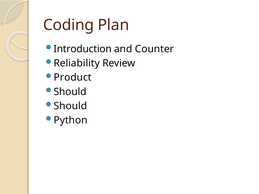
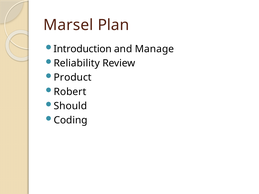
Coding: Coding -> Marsel
Counter: Counter -> Manage
Should at (70, 92): Should -> Robert
Python: Python -> Coding
